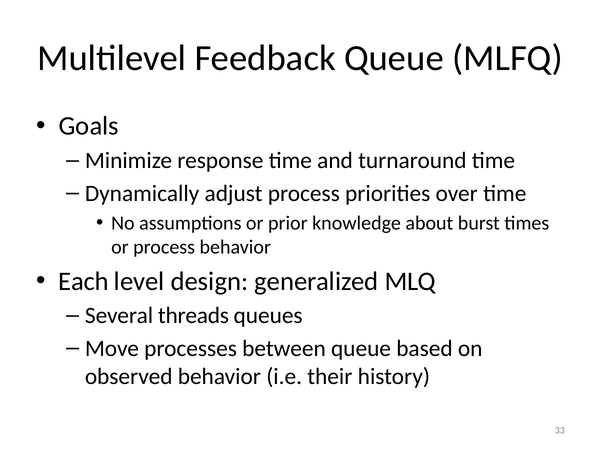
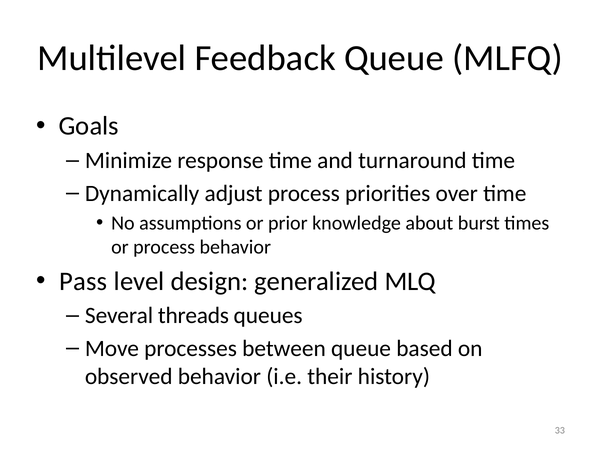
Each: Each -> Pass
